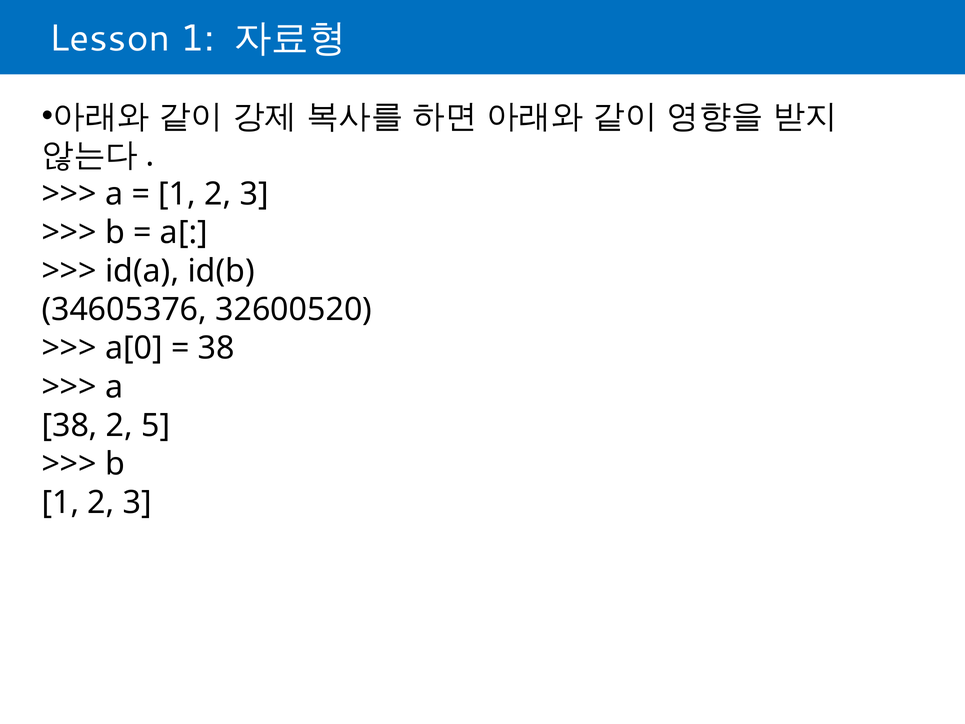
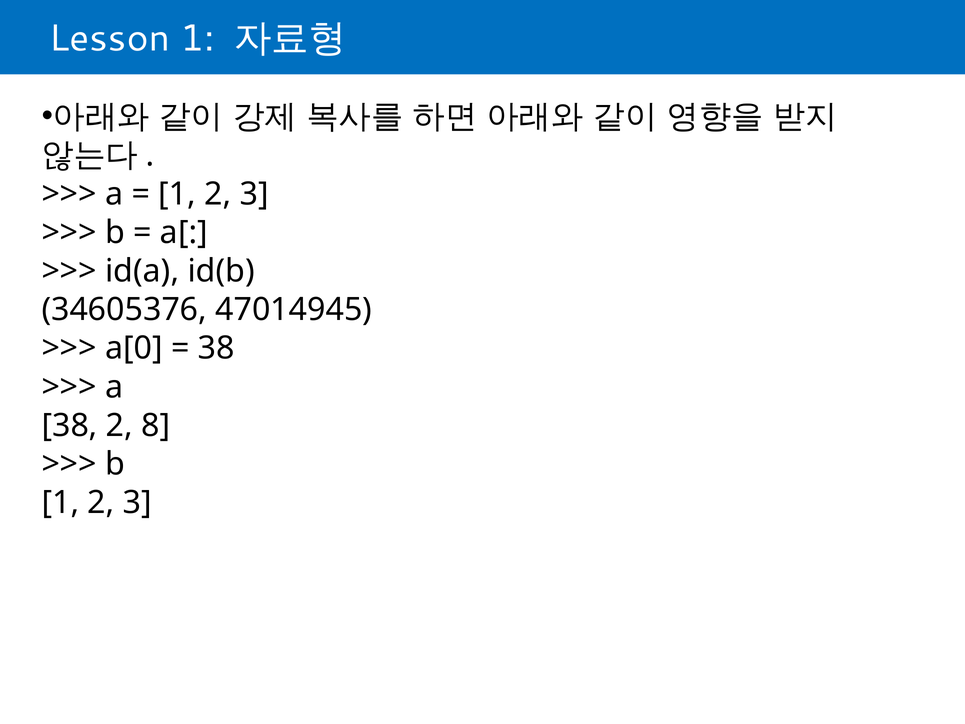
32600520: 32600520 -> 47014945
5: 5 -> 8
